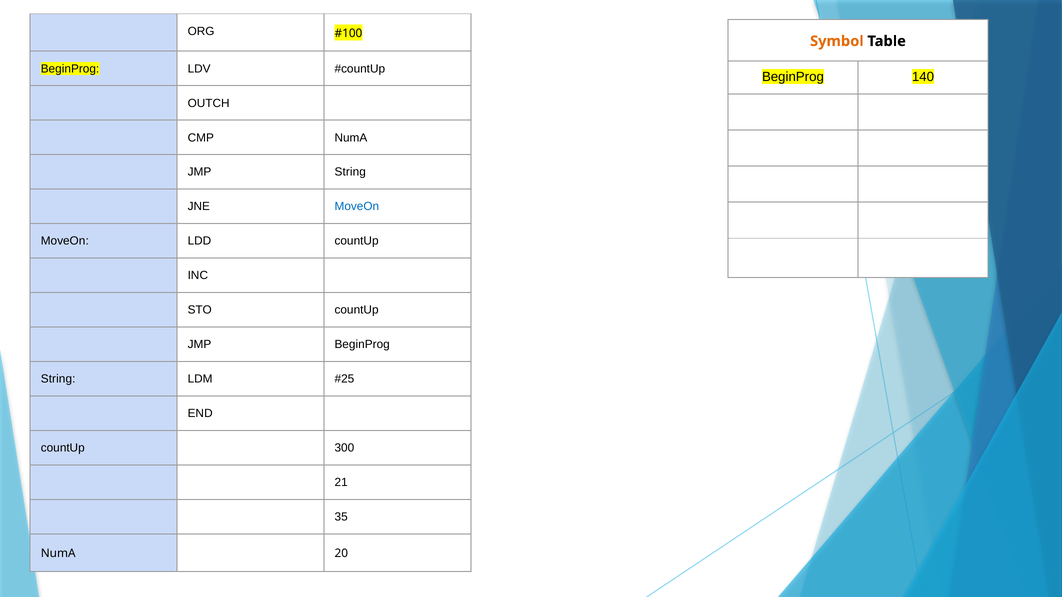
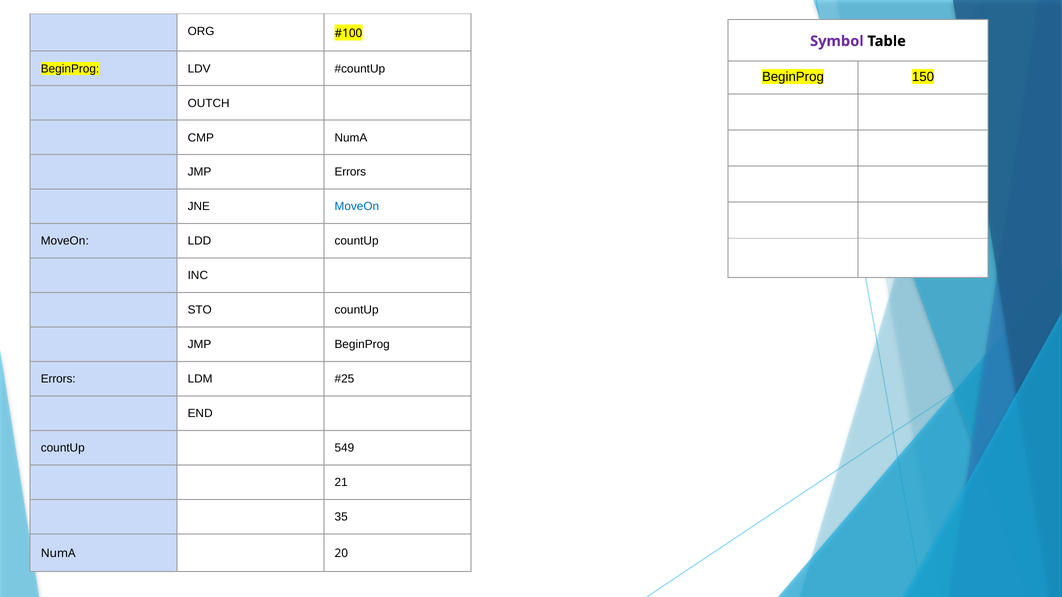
Symbol colour: orange -> purple
140: 140 -> 150
JMP String: String -> Errors
String at (58, 379): String -> Errors
300: 300 -> 549
